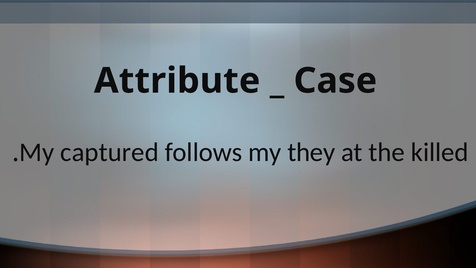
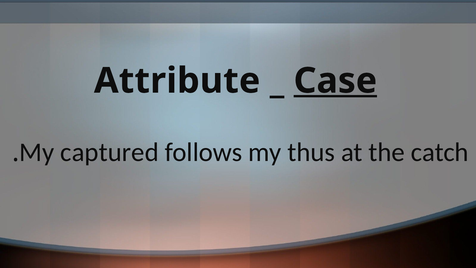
Case underline: none -> present
they: they -> thus
killed: killed -> catch
